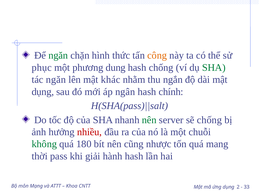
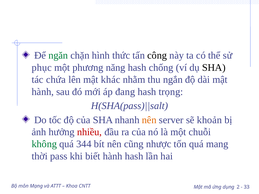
công colour: orange -> black
dung: dung -> năng
SHA at (214, 68) colour: green -> black
tác ngăn: ngăn -> chứa
dụng at (43, 92): dụng -> hành
ngân: ngân -> đang
chính: chính -> trọng
nên at (149, 120) colour: green -> orange
sẽ chống: chống -> khoản
180: 180 -> 344
giải: giải -> biết
